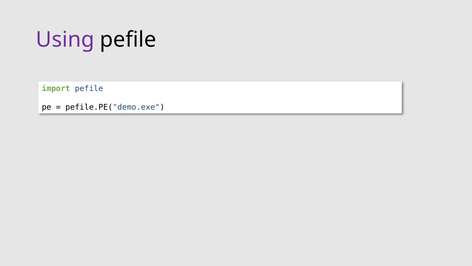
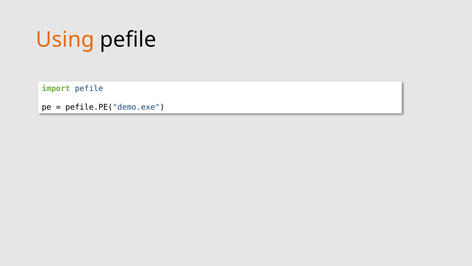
Using colour: purple -> orange
